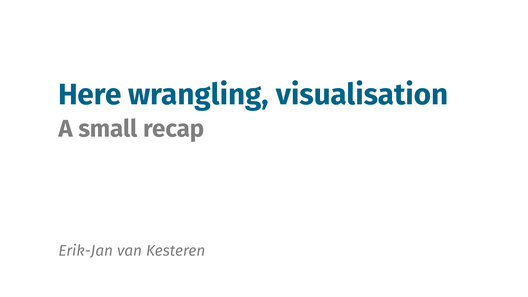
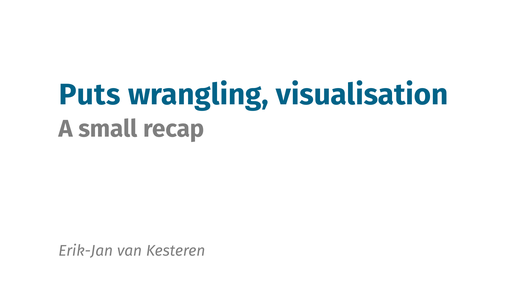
Here: Here -> Puts
